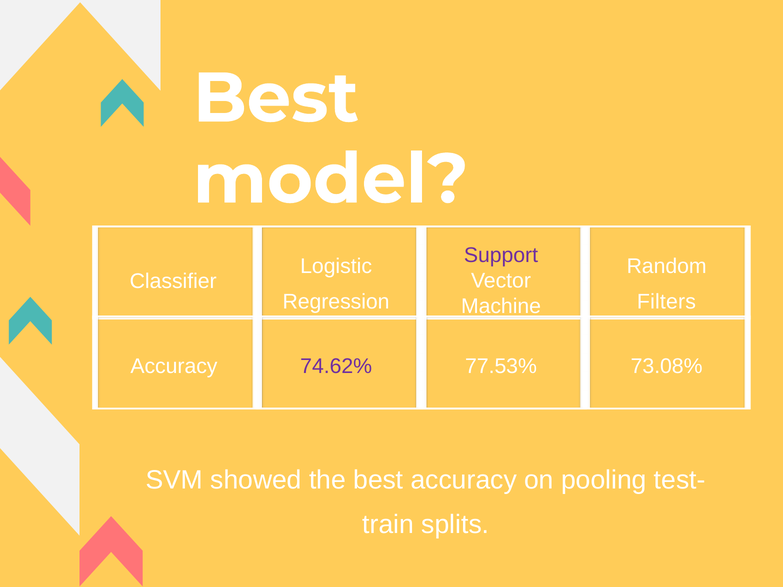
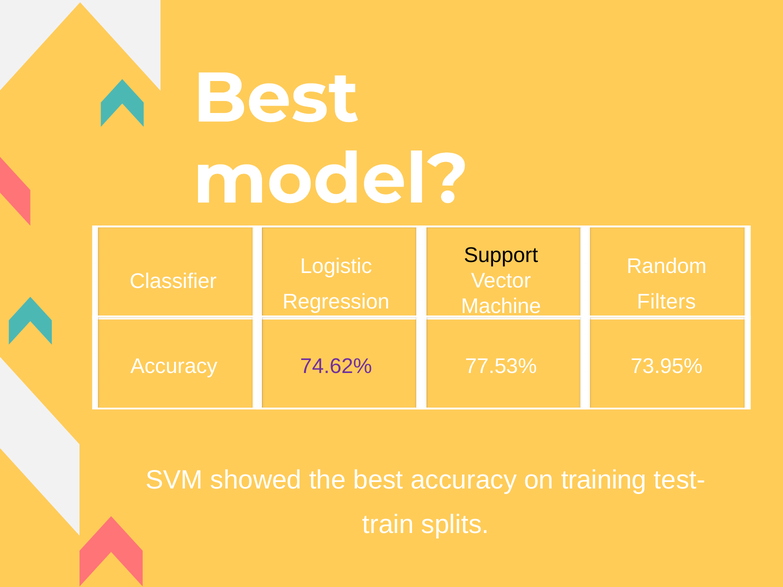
Support colour: purple -> black
73.08%: 73.08% -> 73.95%
pooling: pooling -> training
